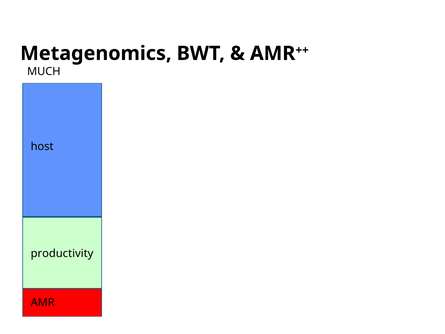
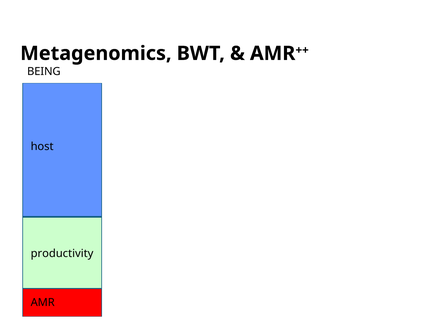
MUCH: MUCH -> BEING
